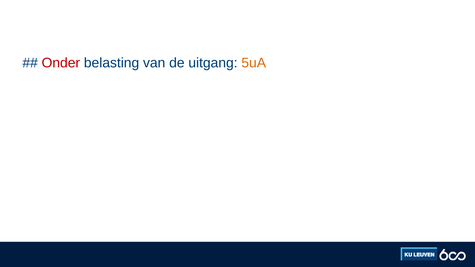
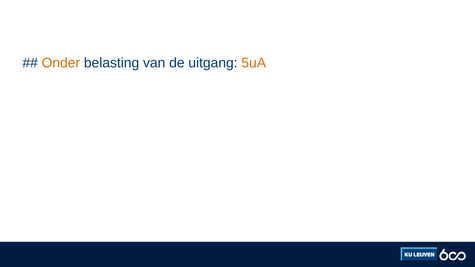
Onder colour: red -> orange
